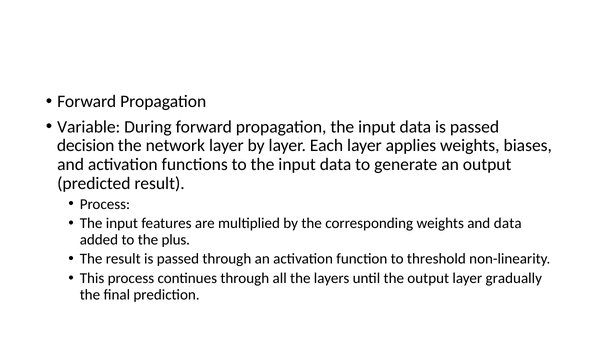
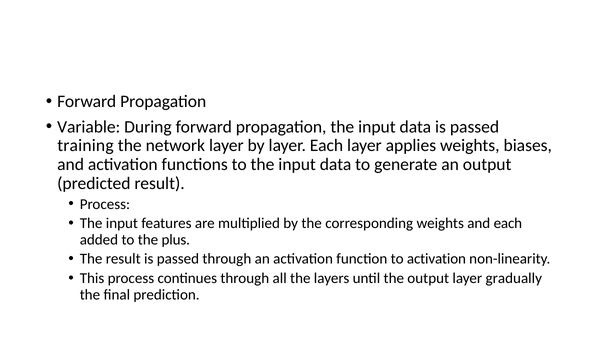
decision: decision -> training
and data: data -> each
to threshold: threshold -> activation
